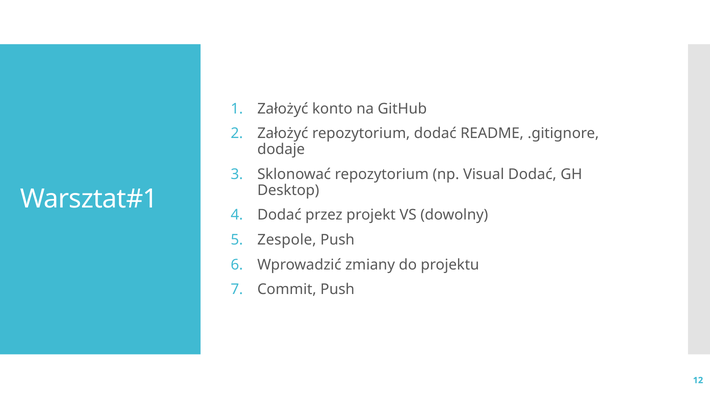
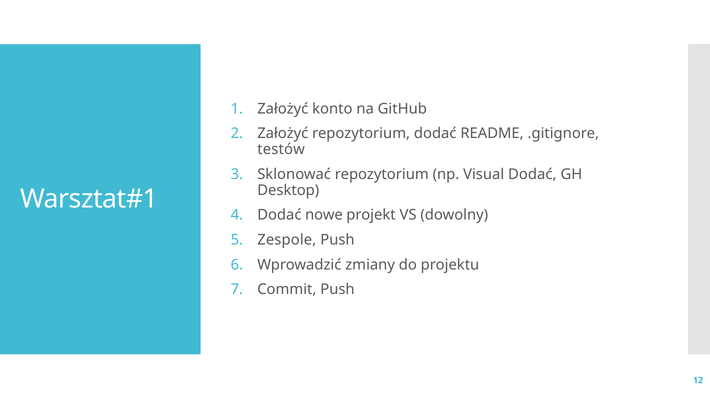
dodaje: dodaje -> testów
przez: przez -> nowe
